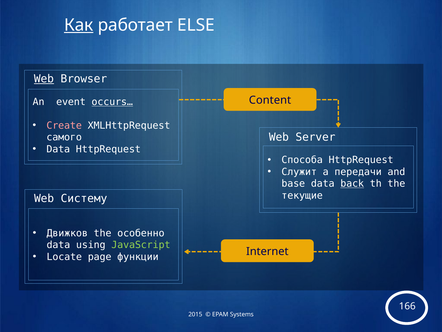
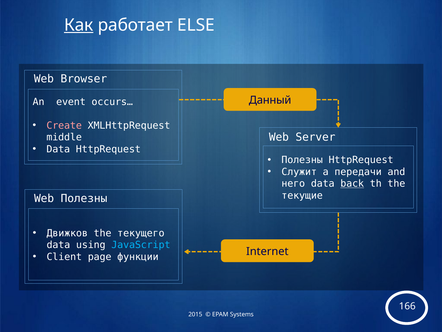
Web at (44, 79) underline: present -> none
Content: Content -> Данный
occurs… underline: present -> none
самого: самого -> middle
Способа at (302, 160): Способа -> Полезны
base: base -> него
Web Систему: Систему -> Полезны
особенно: особенно -> текущего
JavaScript colour: light green -> light blue
Locate: Locate -> Client
